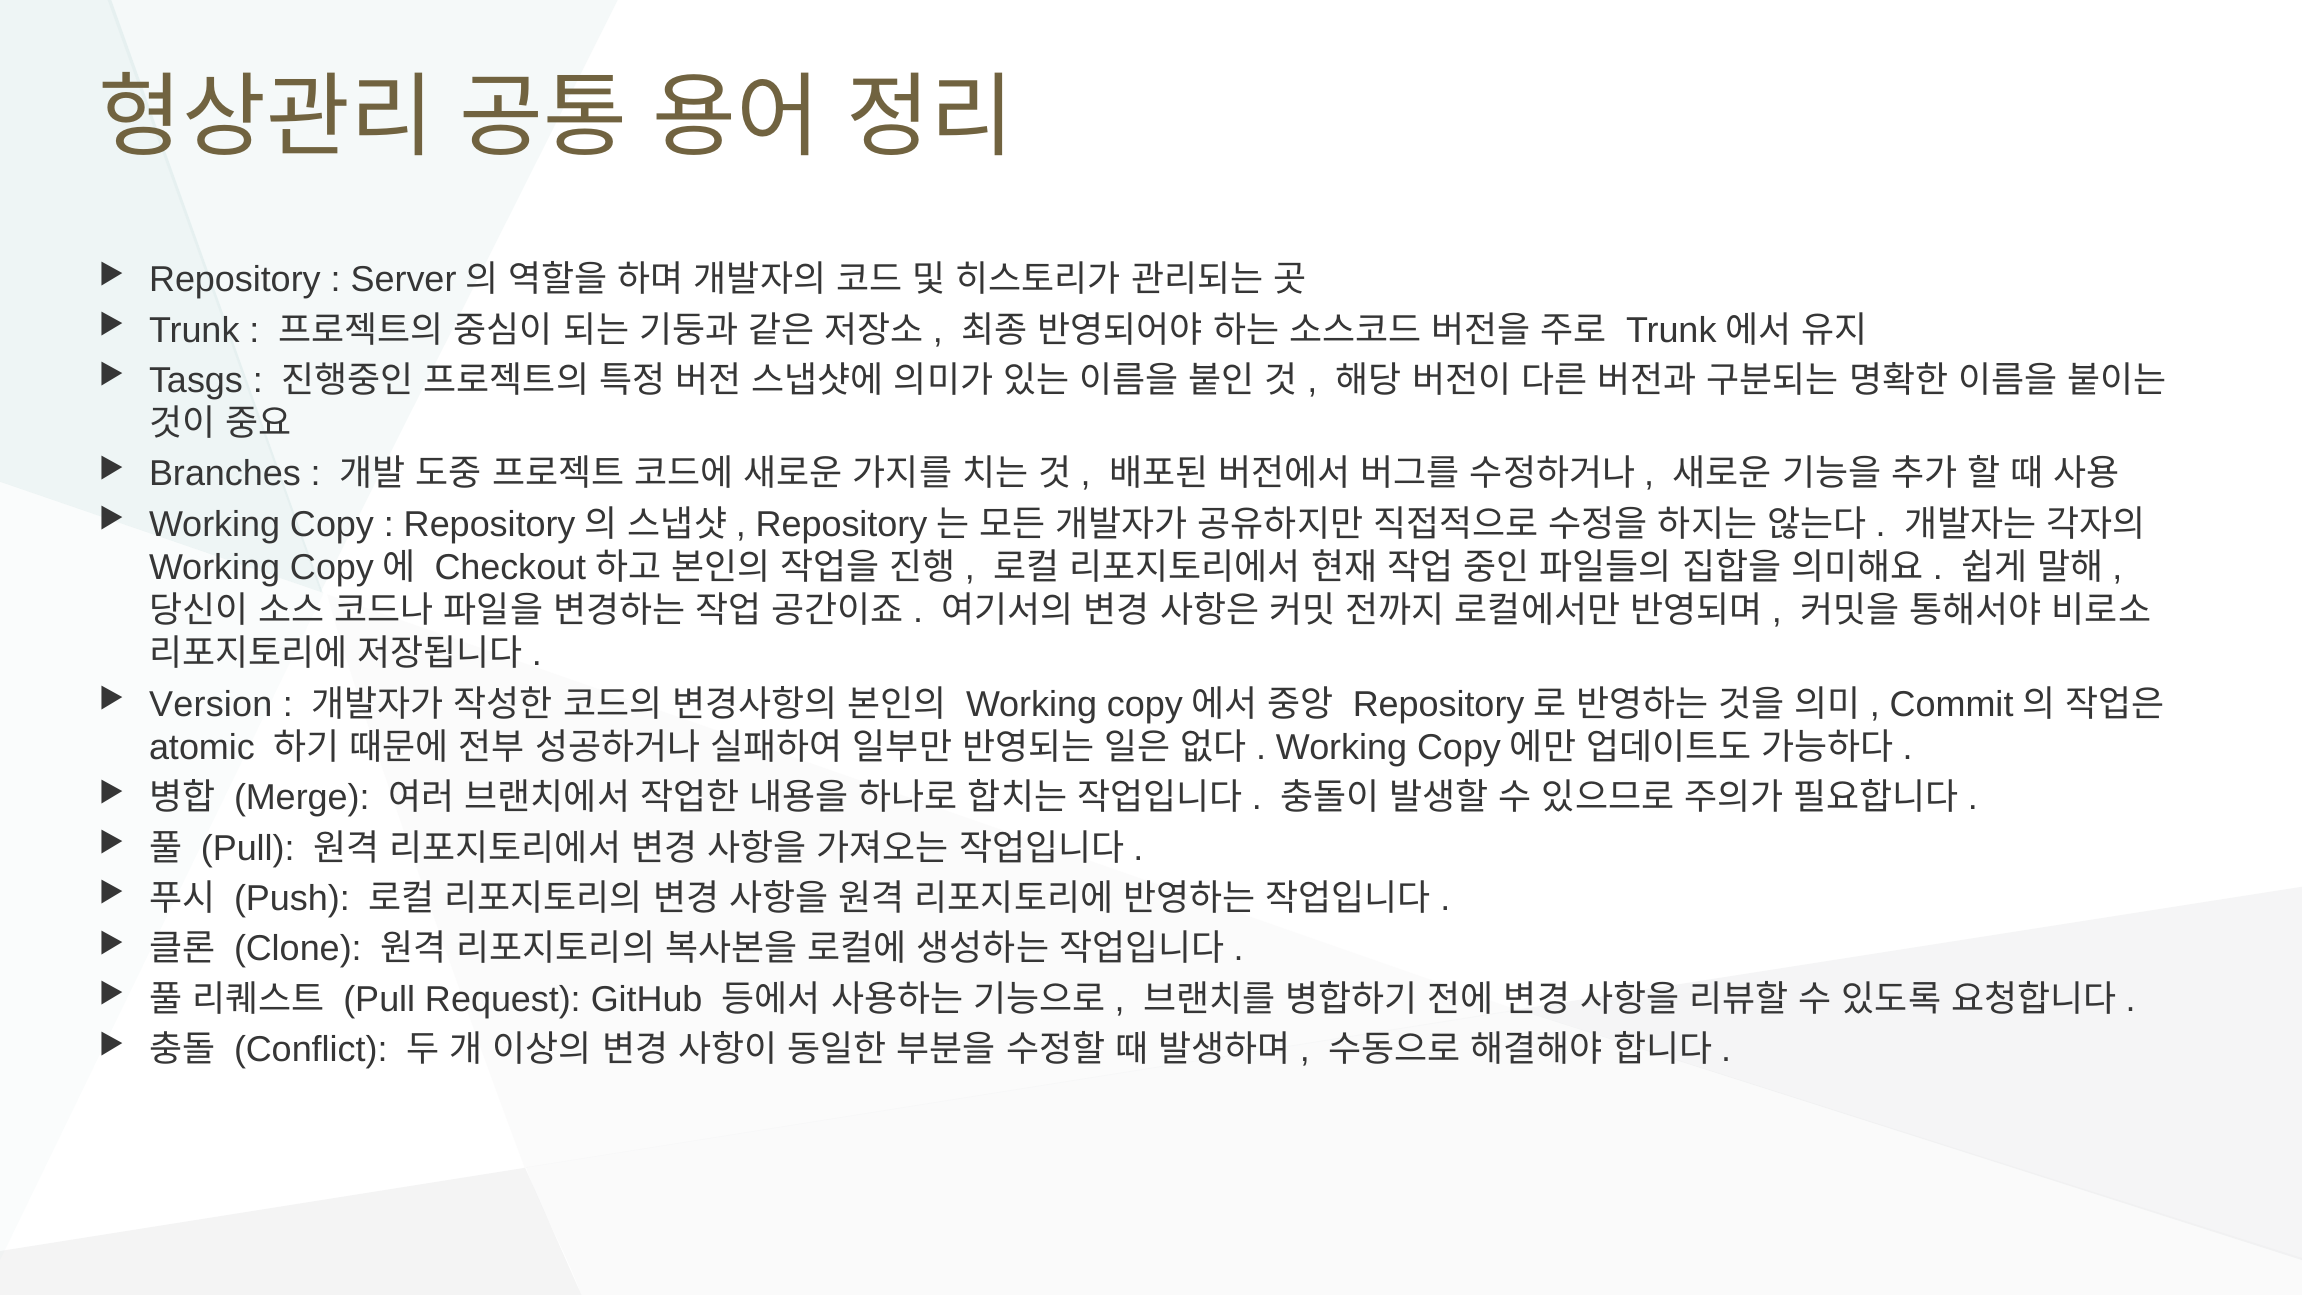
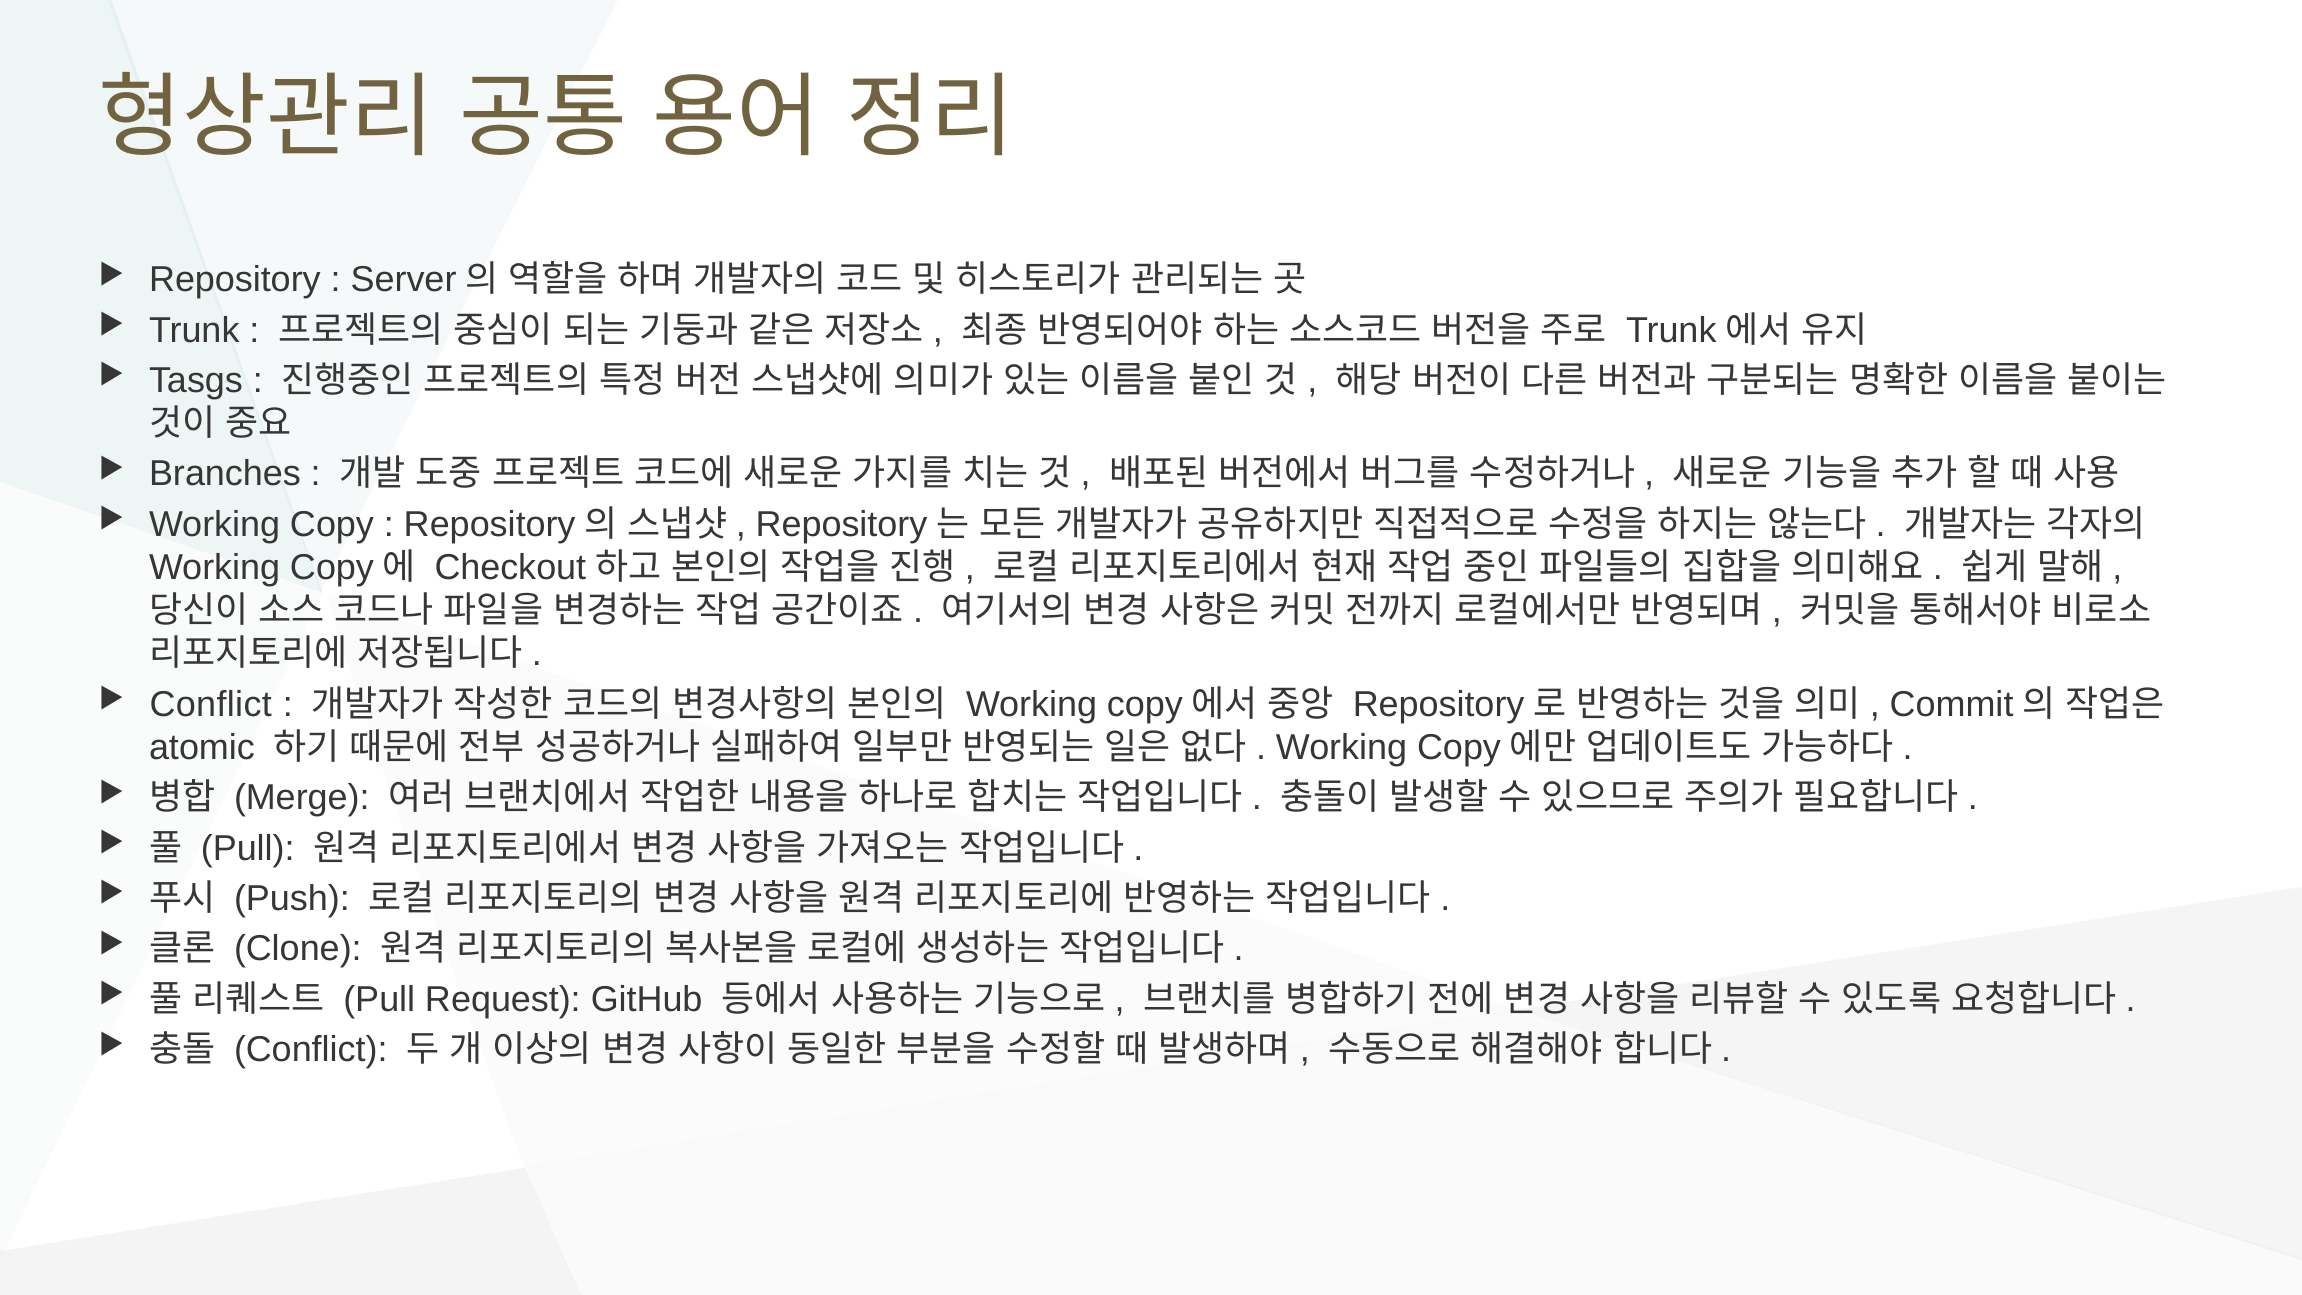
Version at (211, 704): Version -> Conflict
